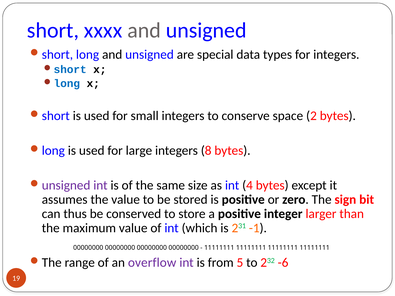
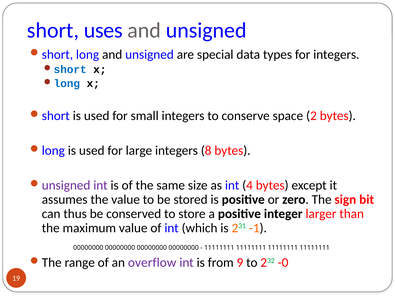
xxxx: xxxx -> uses
5: 5 -> 9
-6: -6 -> -0
